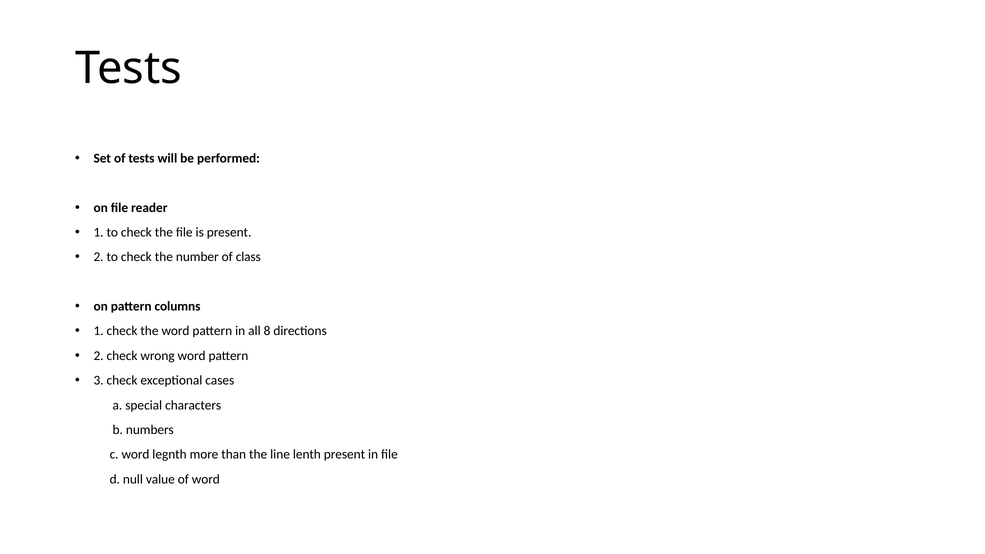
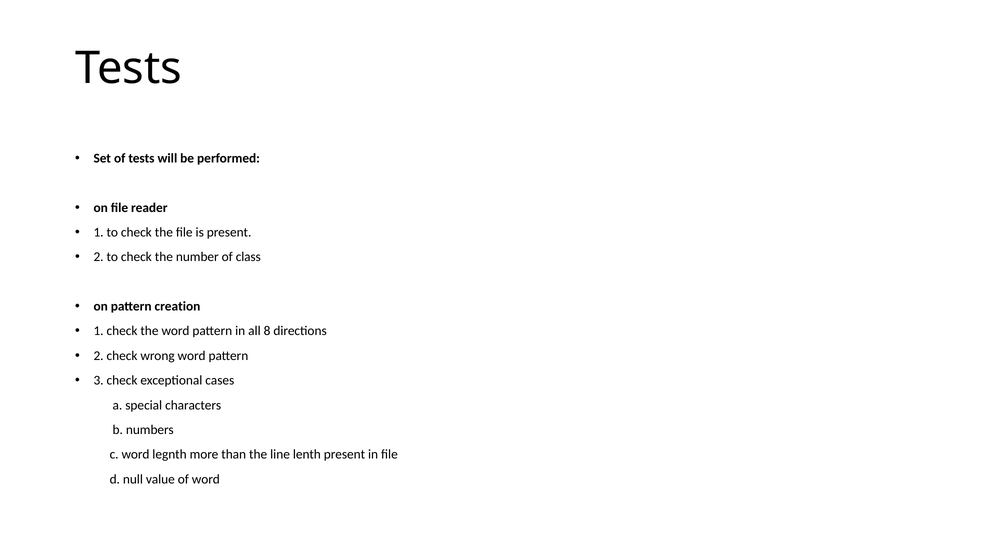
columns: columns -> creation
